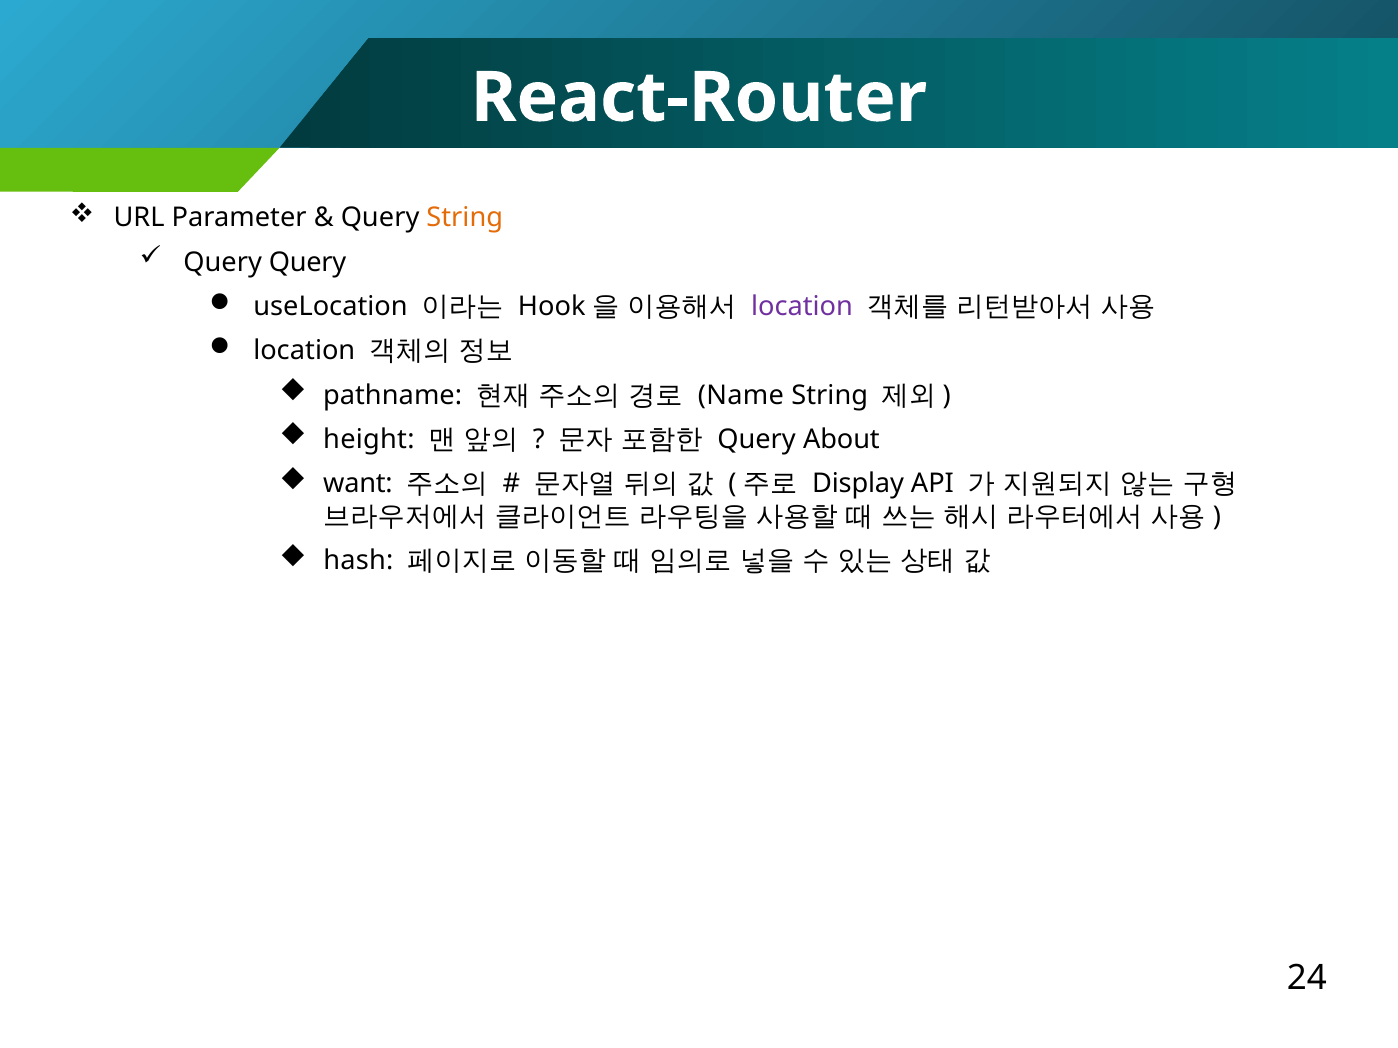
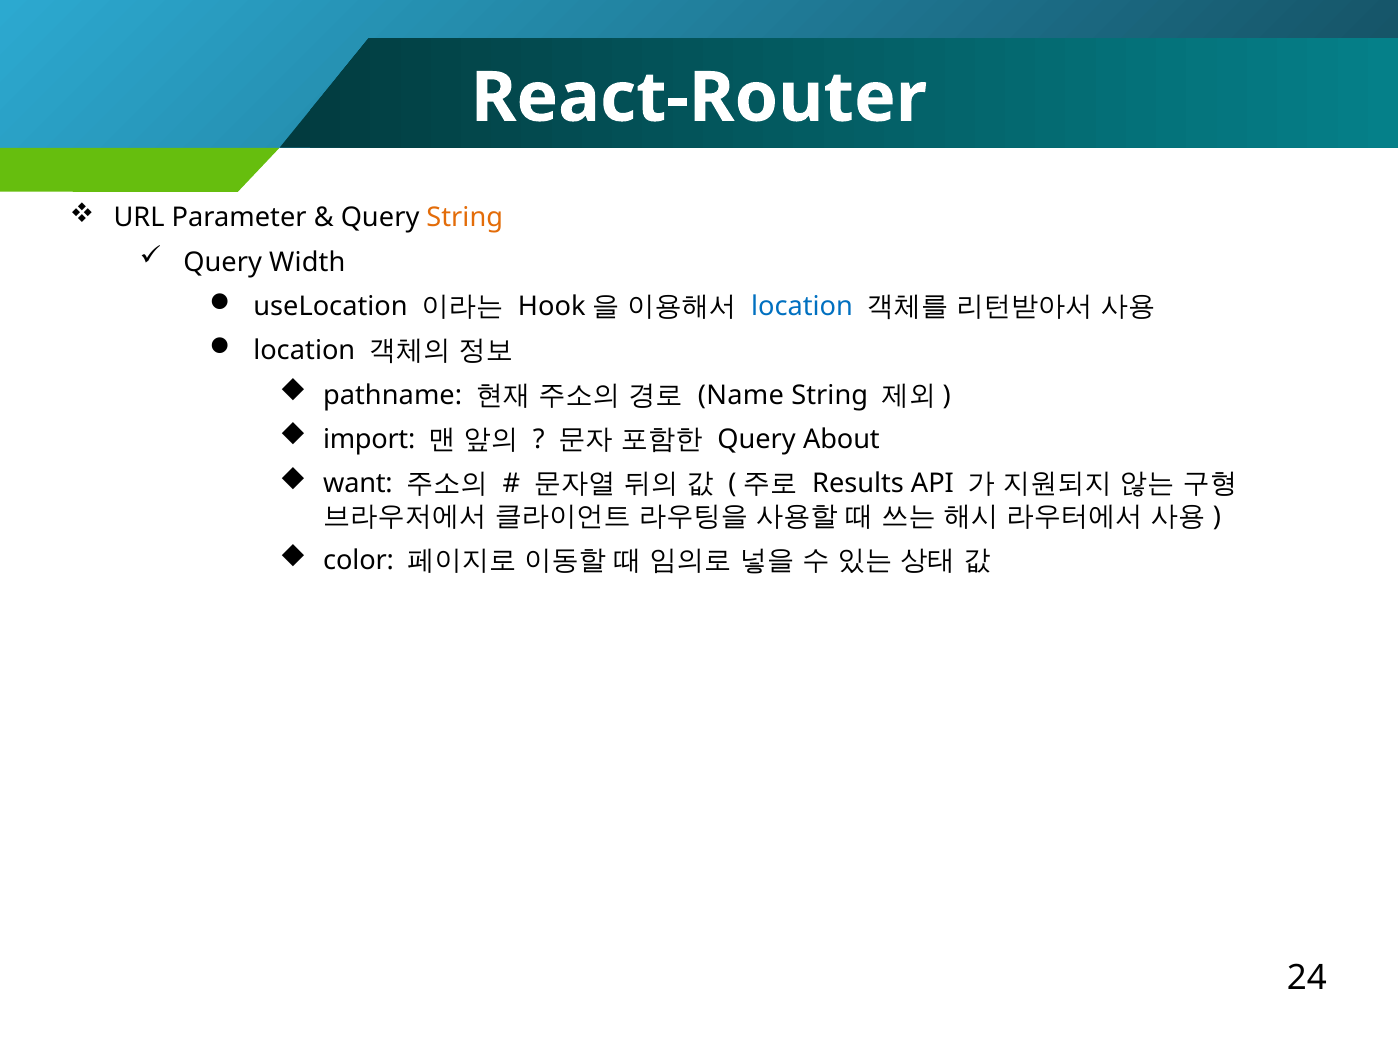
Query Query: Query -> Width
location at (802, 307) colour: purple -> blue
height: height -> import
Display: Display -> Results
hash: hash -> color
